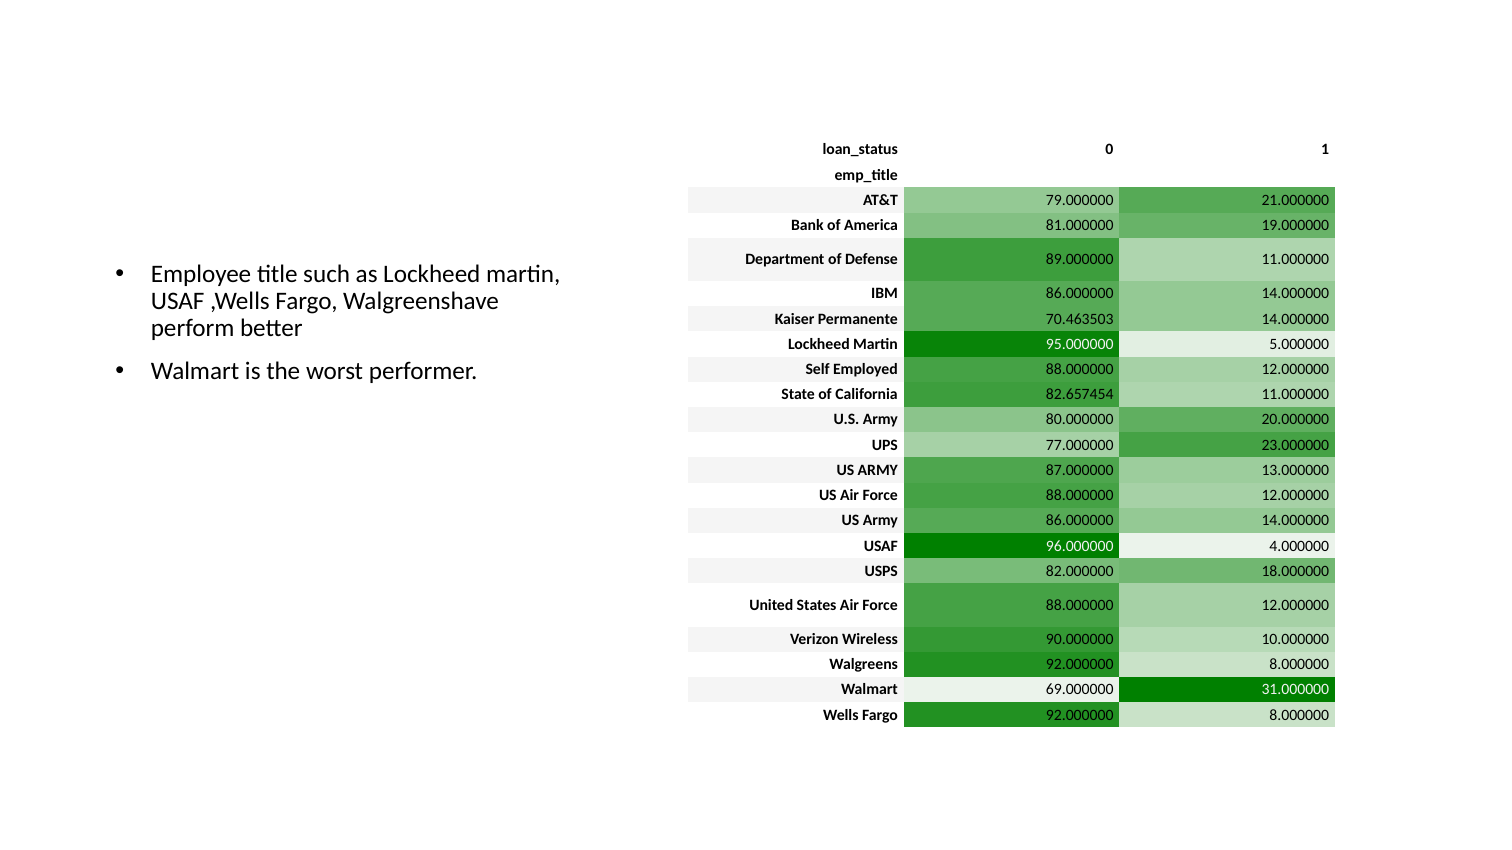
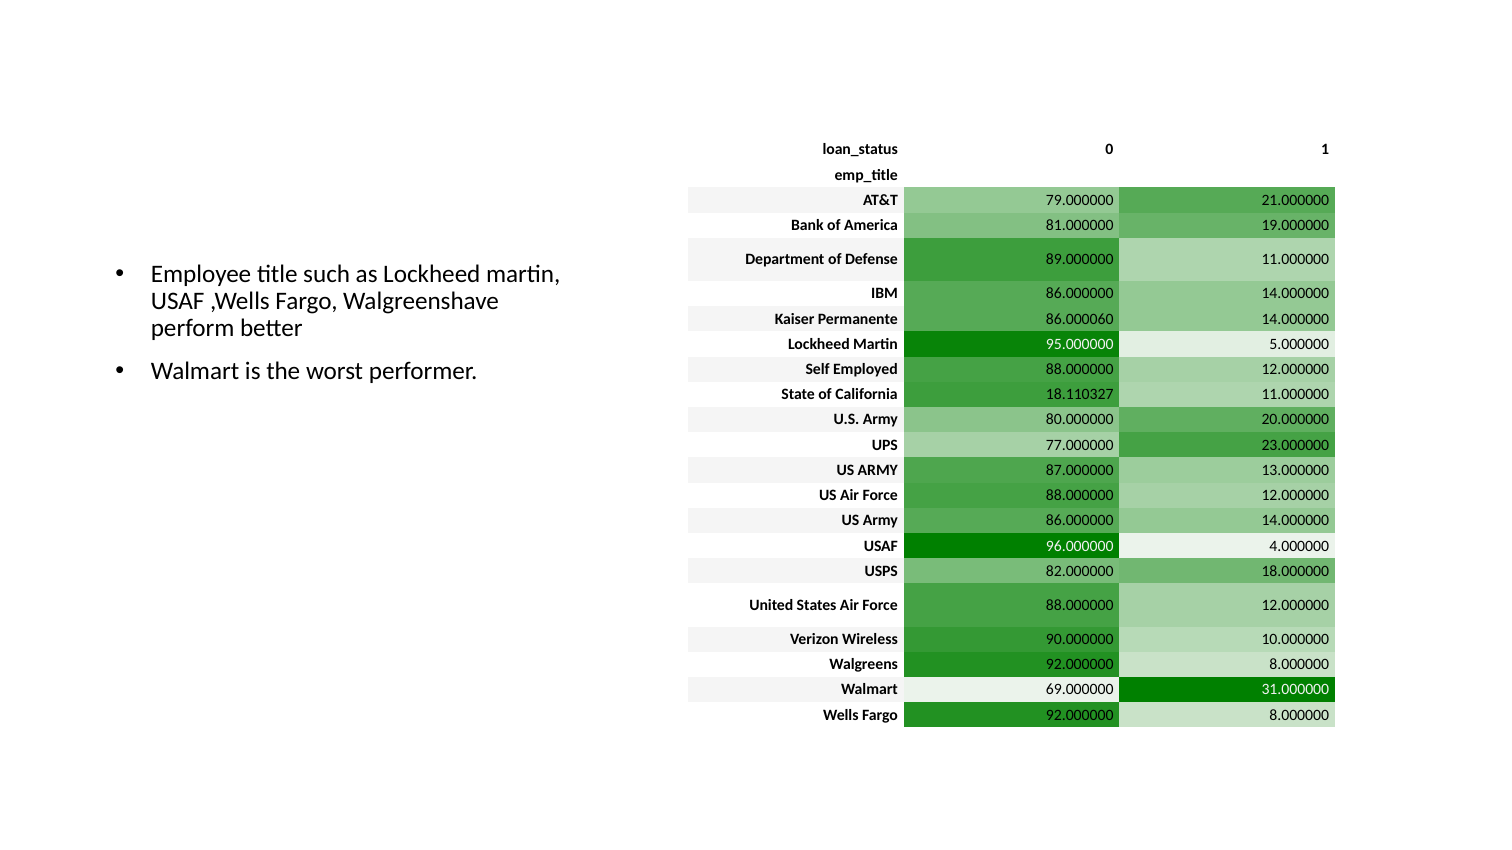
70.463503: 70.463503 -> 86.000060
82.657454: 82.657454 -> 18.110327
